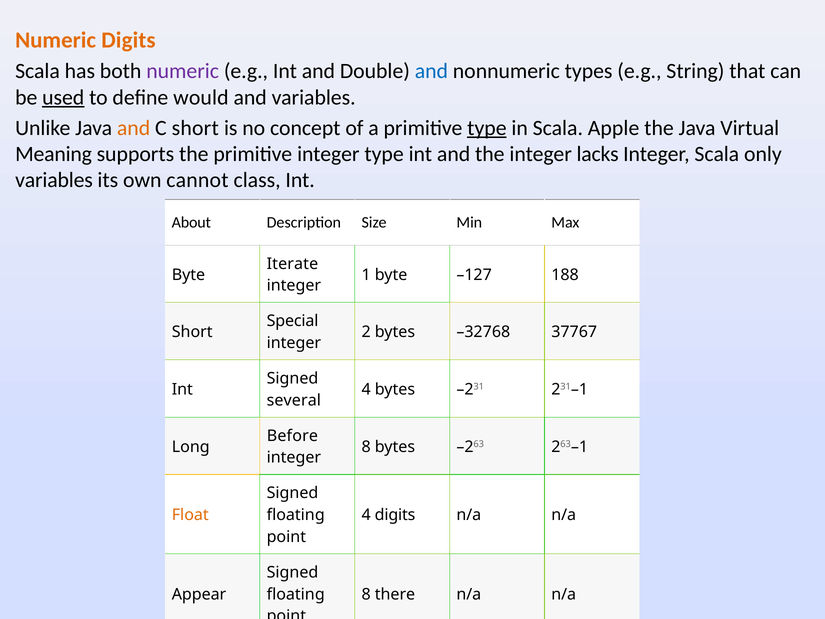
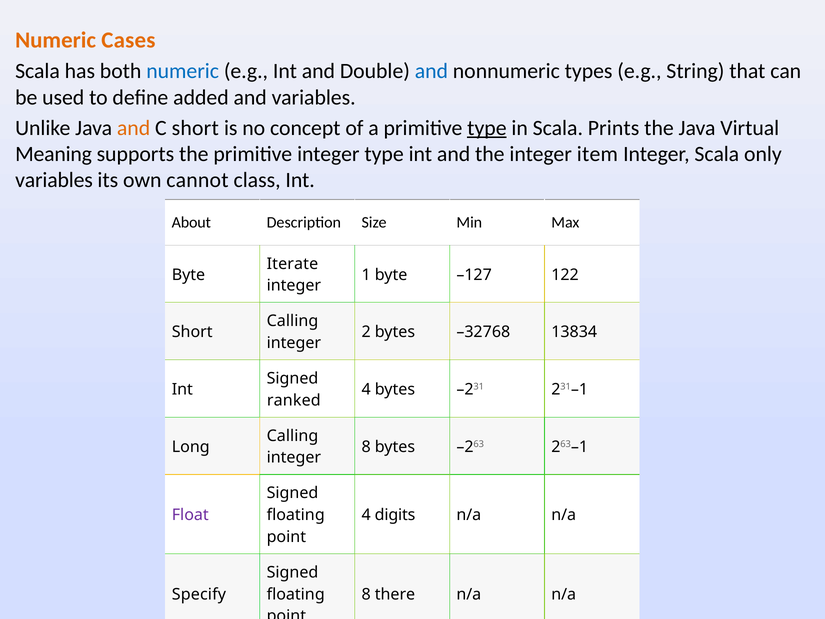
Numeric Digits: Digits -> Cases
numeric at (183, 71) colour: purple -> blue
used underline: present -> none
would: would -> added
Apple: Apple -> Prints
lacks: lacks -> item
188: 188 -> 122
Special at (293, 321): Special -> Calling
37767: 37767 -> 13834
several: several -> ranked
Before at (292, 436): Before -> Calling
Float colour: orange -> purple
Appear: Appear -> Specify
